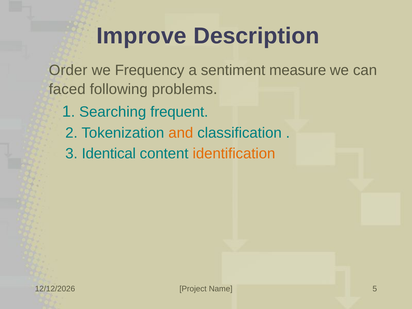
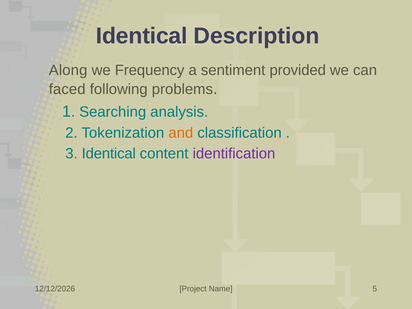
Improve at (142, 36): Improve -> Identical
Order: Order -> Along
measure: measure -> provided
frequent: frequent -> analysis
identification colour: orange -> purple
